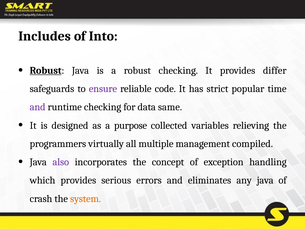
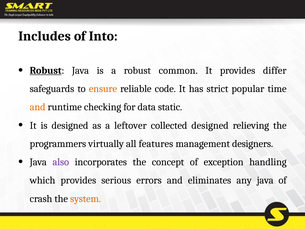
robust checking: checking -> common
ensure colour: purple -> orange
and at (38, 107) colour: purple -> orange
same: same -> static
purpose: purpose -> leftover
collected variables: variables -> designed
multiple: multiple -> features
compiled: compiled -> designers
